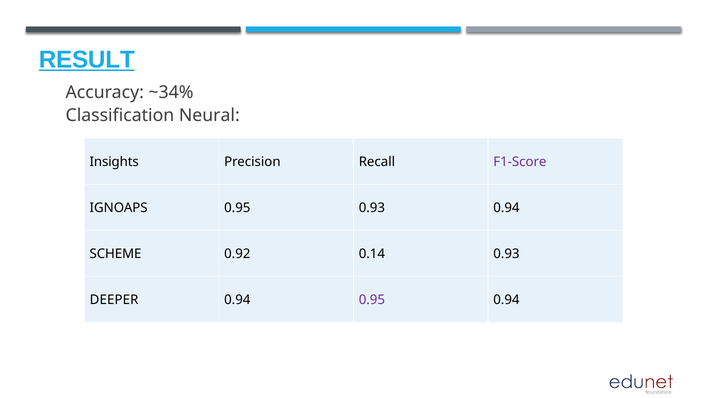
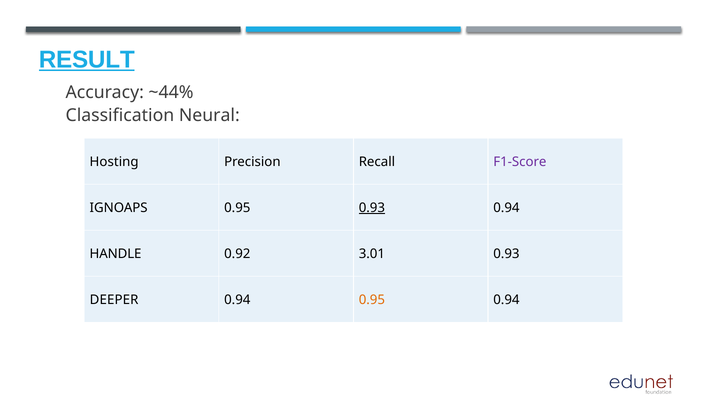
~34%: ~34% -> ~44%
Insights: Insights -> Hosting
0.93 at (372, 208) underline: none -> present
SCHEME: SCHEME -> HANDLE
0.14: 0.14 -> 3.01
0.95 at (372, 300) colour: purple -> orange
